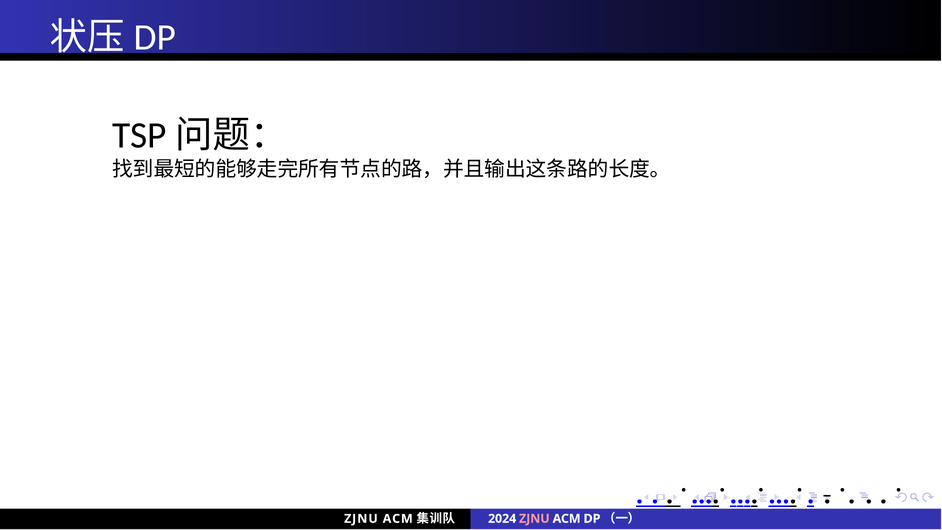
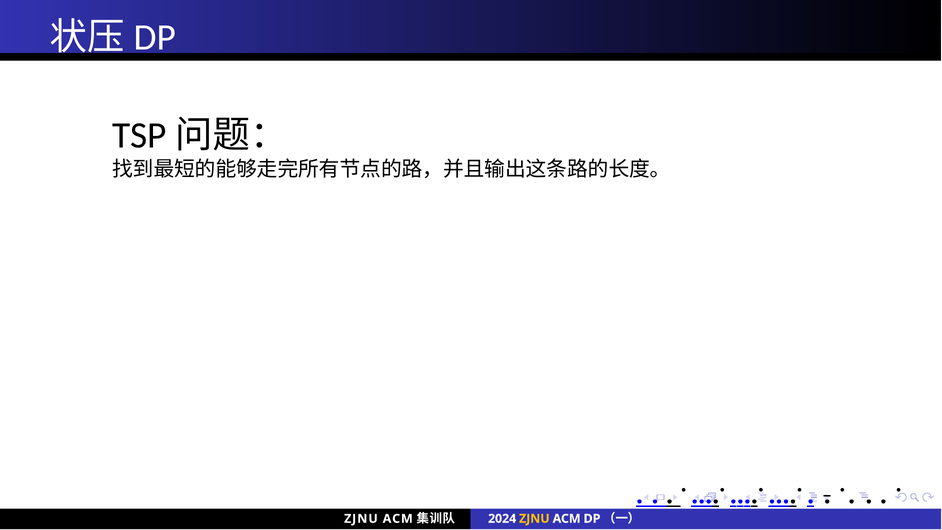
ZJNU at (534, 519) colour: pink -> yellow
